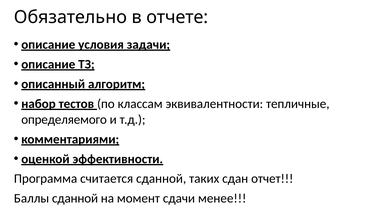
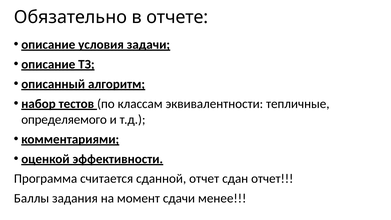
сданной таких: таких -> отчет
Баллы сданной: сданной -> задания
